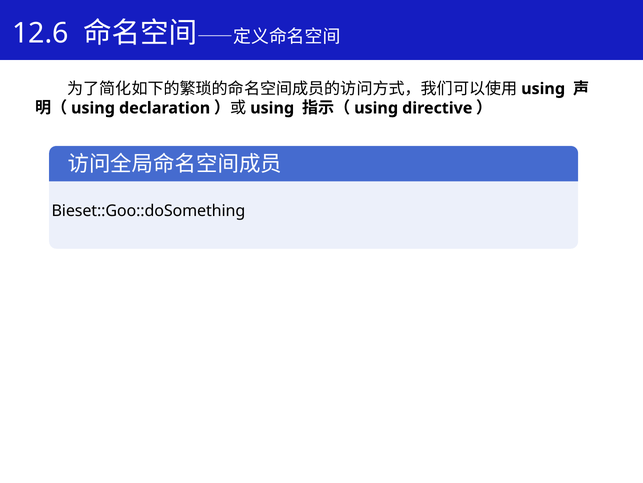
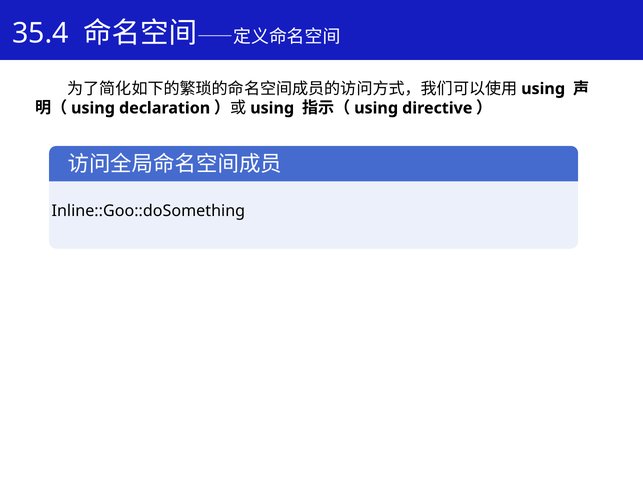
12.6: 12.6 -> 35.4
Bieset::Goo::doSomething: Bieset::Goo::doSomething -> Inline::Goo::doSomething
